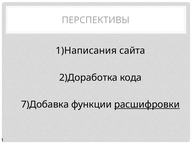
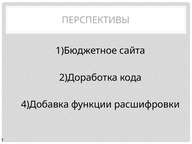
1)Написания: 1)Написания -> 1)Бюджетное
7)Добавка: 7)Добавка -> 4)Добавка
расшифровки underline: present -> none
